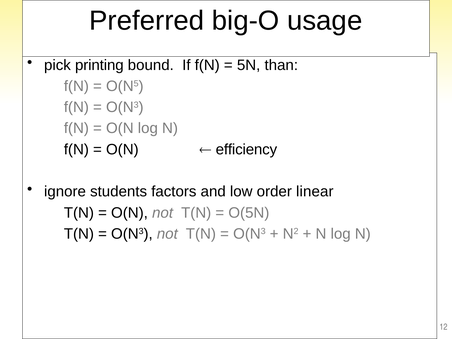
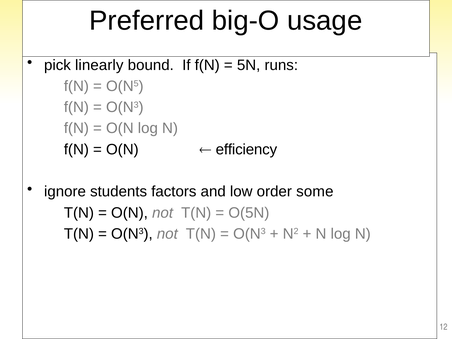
printing: printing -> linearly
than: than -> runs
linear: linear -> some
